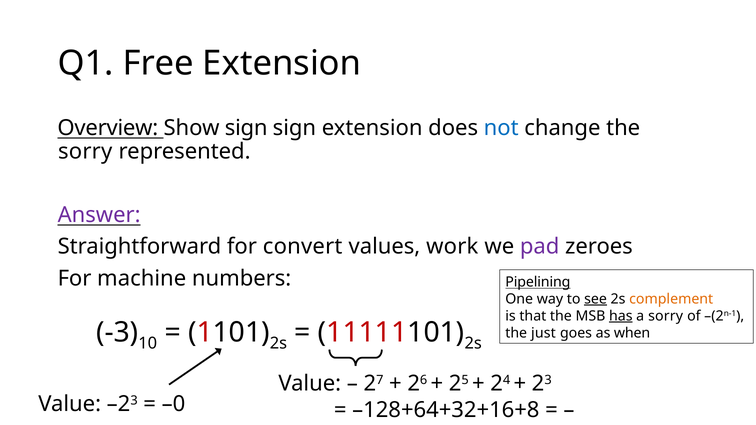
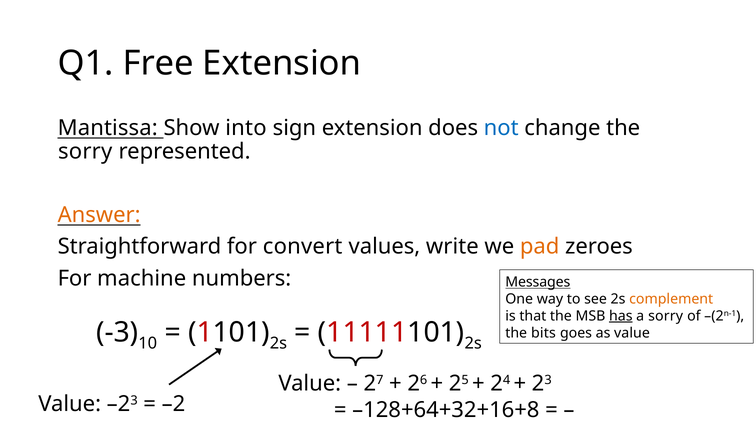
Overview: Overview -> Mantissa
Show sign: sign -> into
Answer colour: purple -> orange
work: work -> write
pad colour: purple -> orange
Pipelining: Pipelining -> Messages
see underline: present -> none
just: just -> bits
as when: when -> value
–0: –0 -> –2
